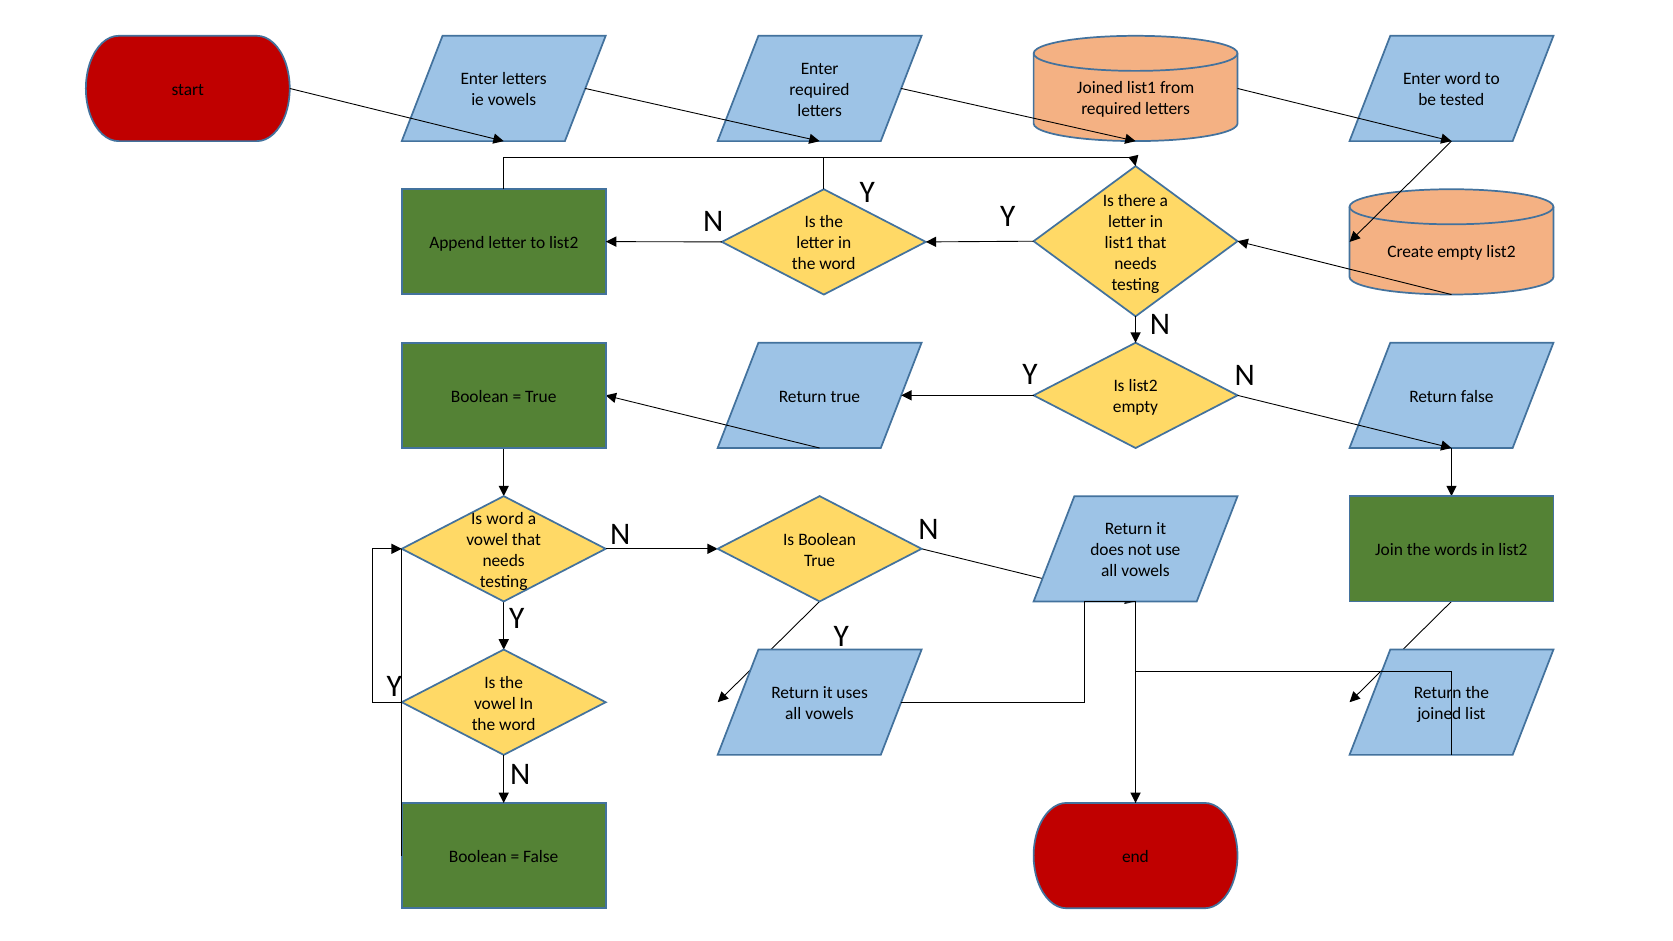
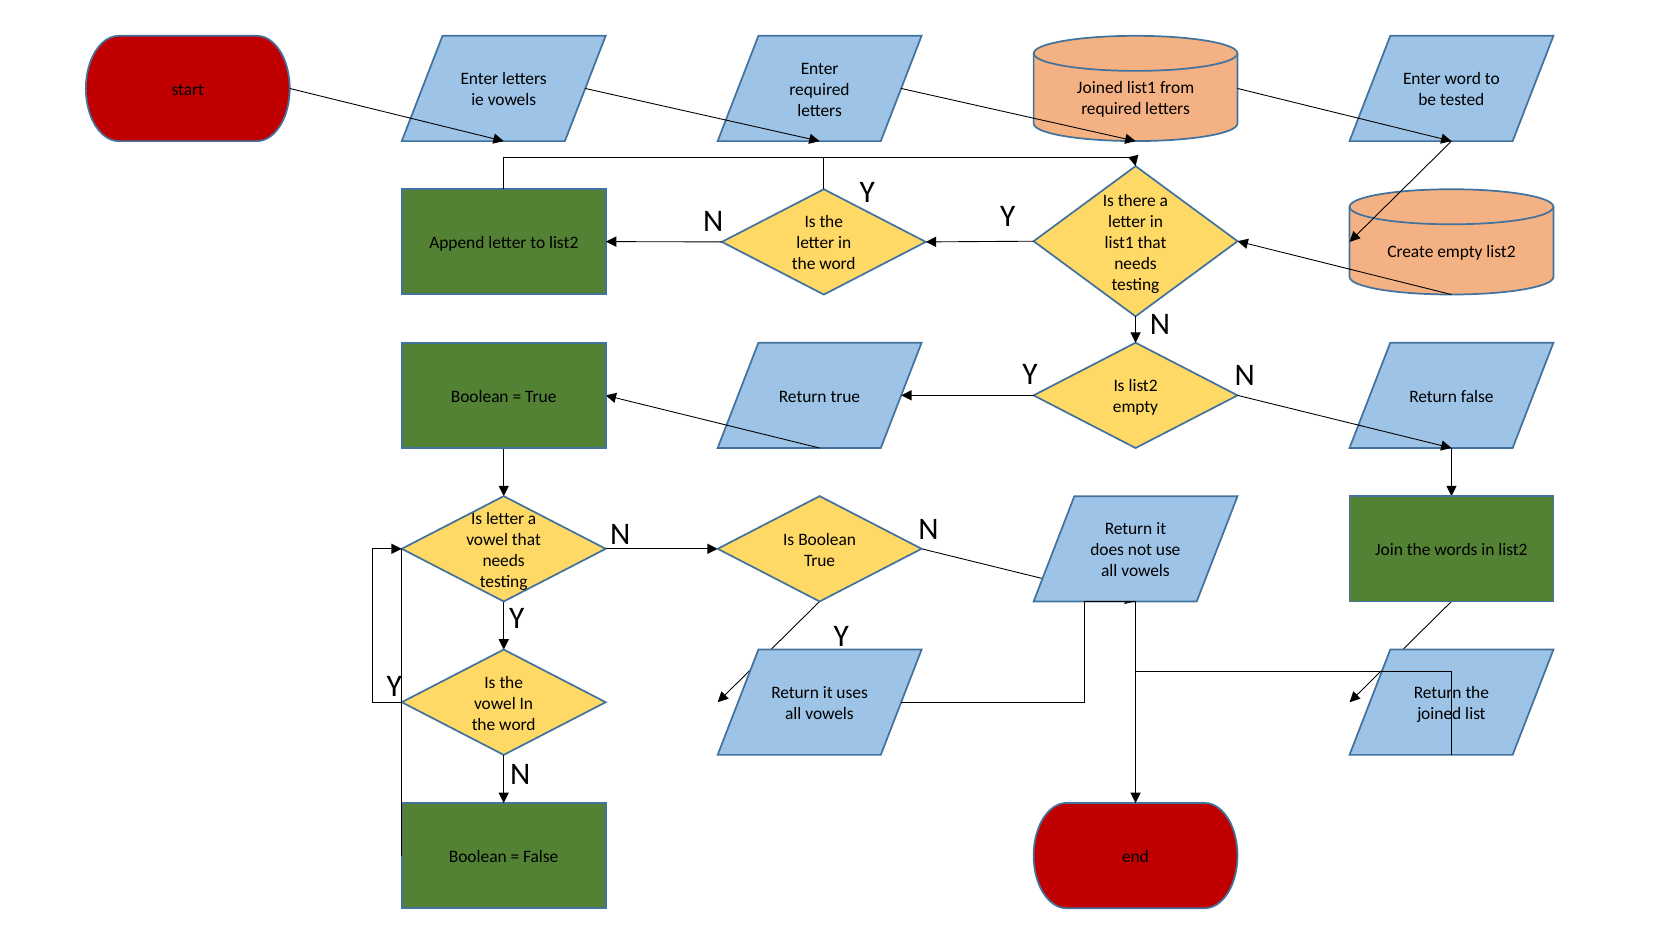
Is word: word -> letter
